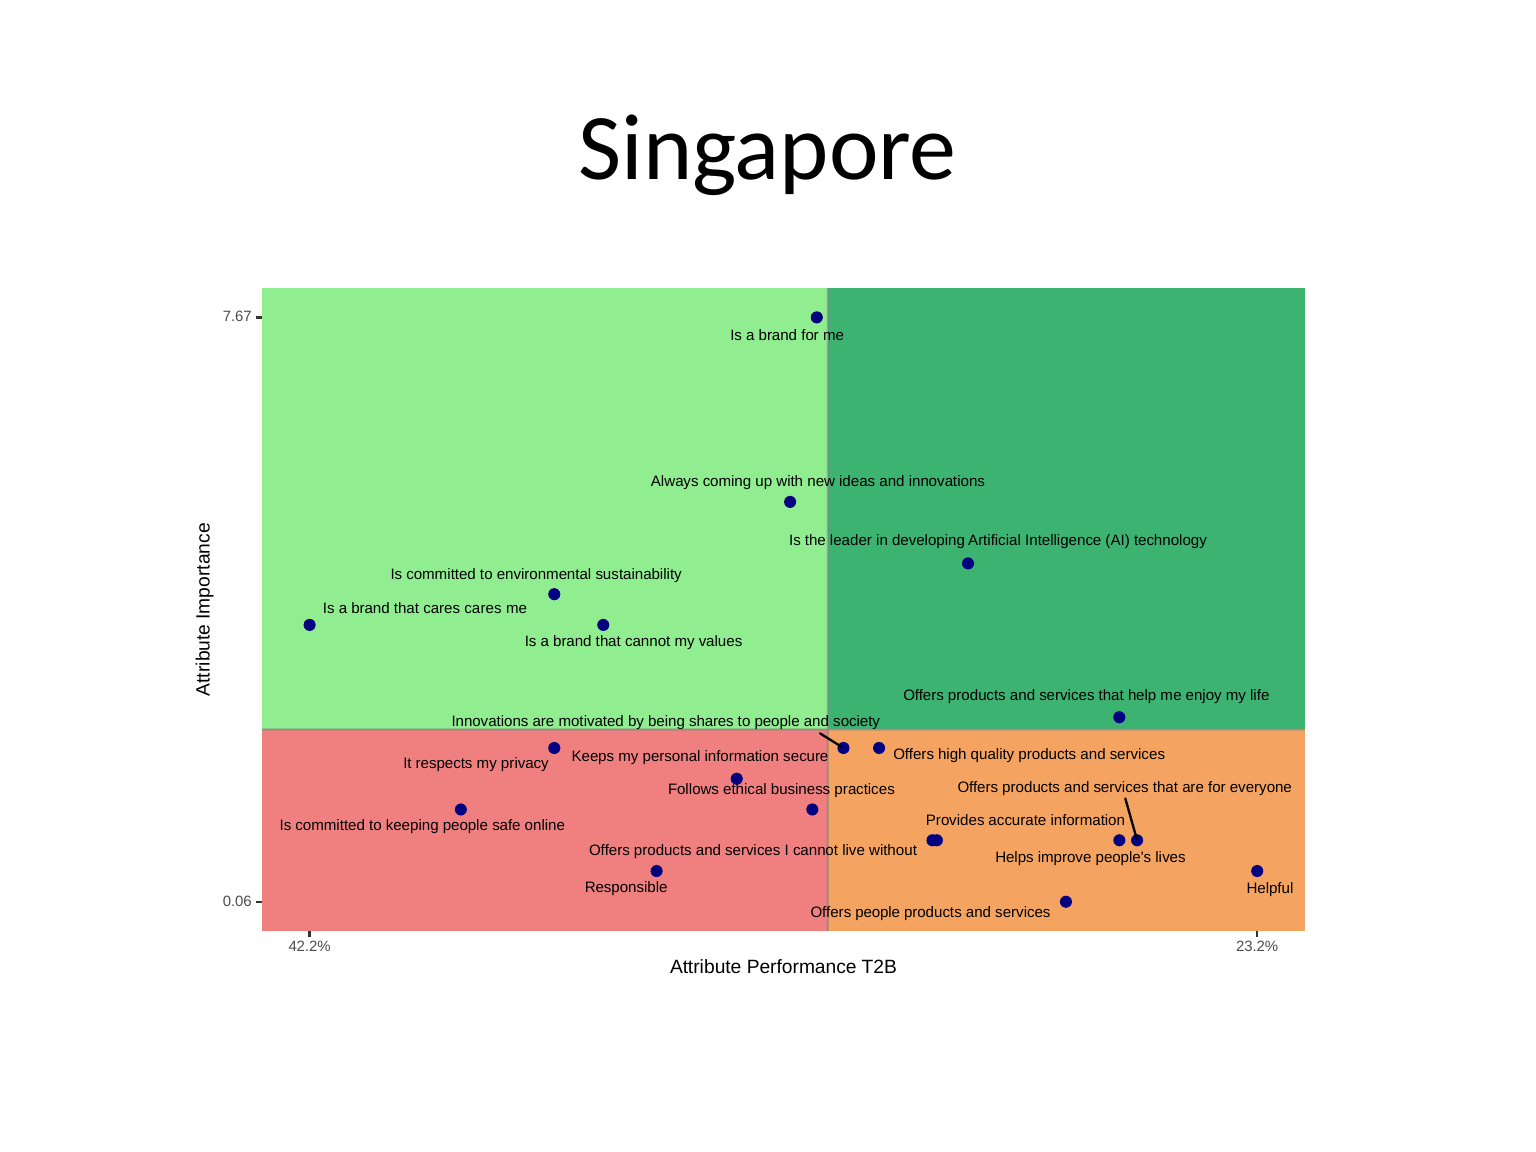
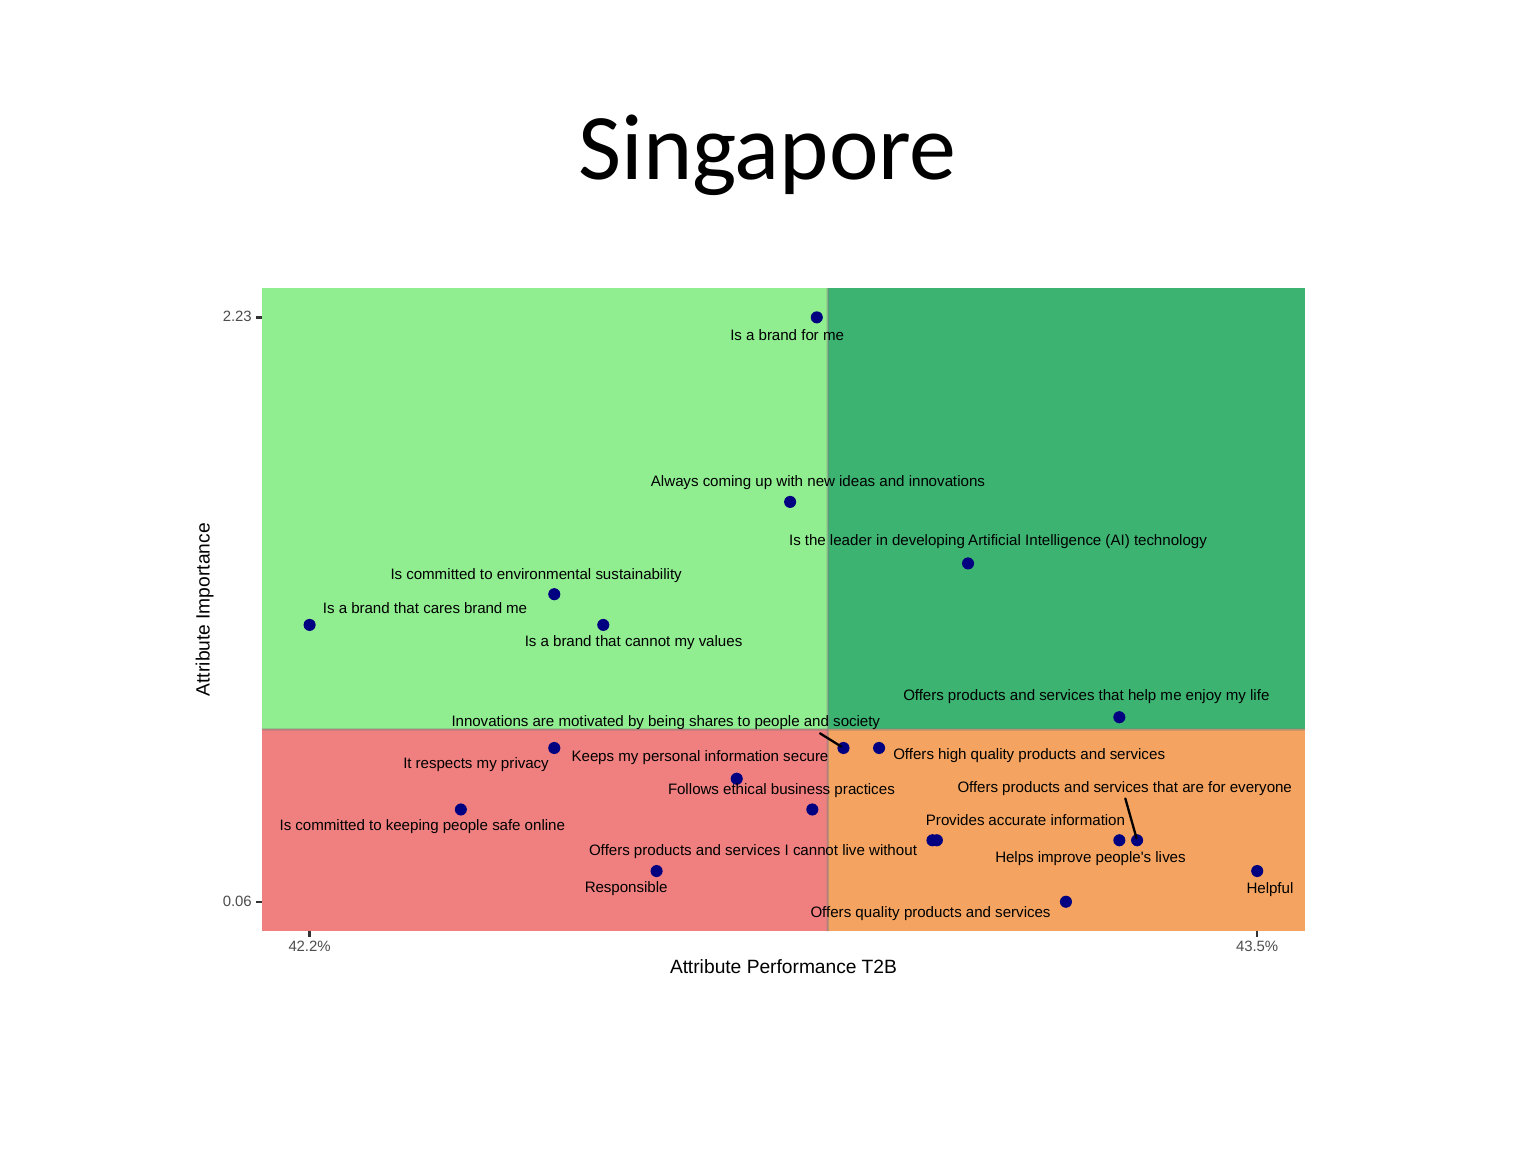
7.67: 7.67 -> 2.23
cares cares: cares -> brand
Offers people: people -> quality
23.2%: 23.2% -> 43.5%
